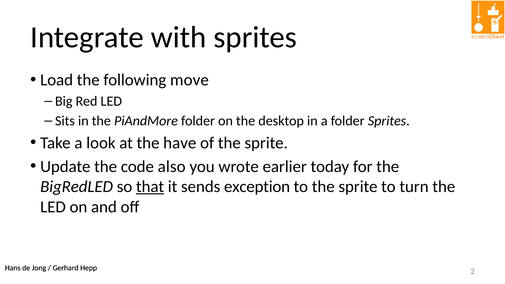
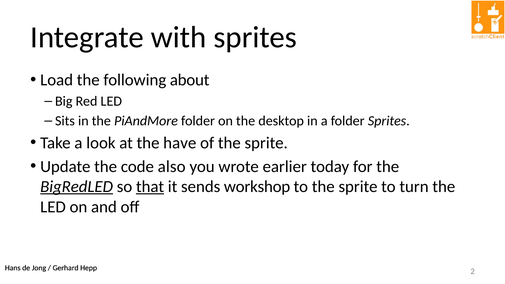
move: move -> about
BigRedLED underline: none -> present
exception: exception -> workshop
